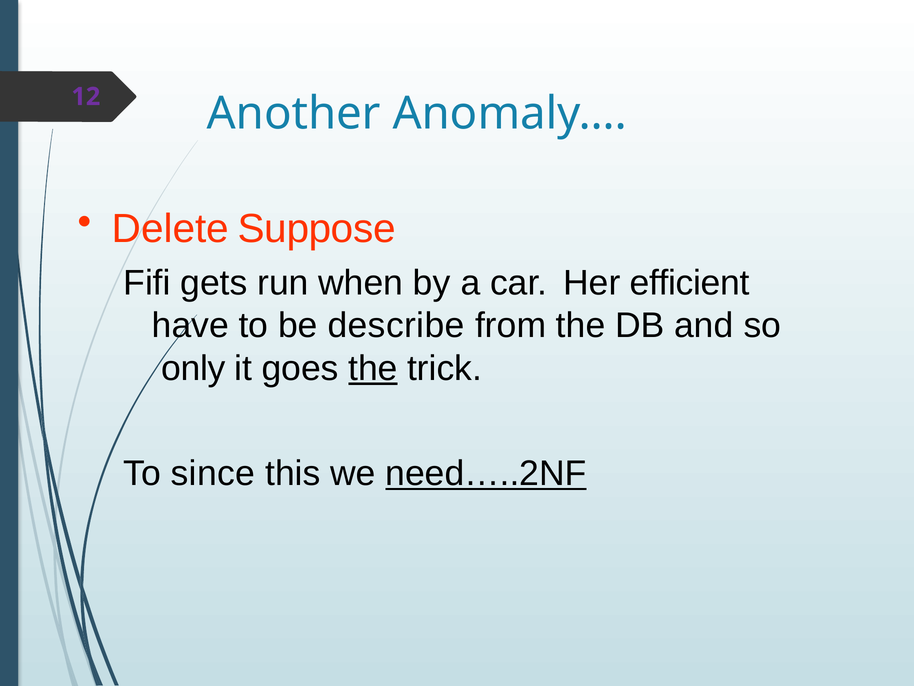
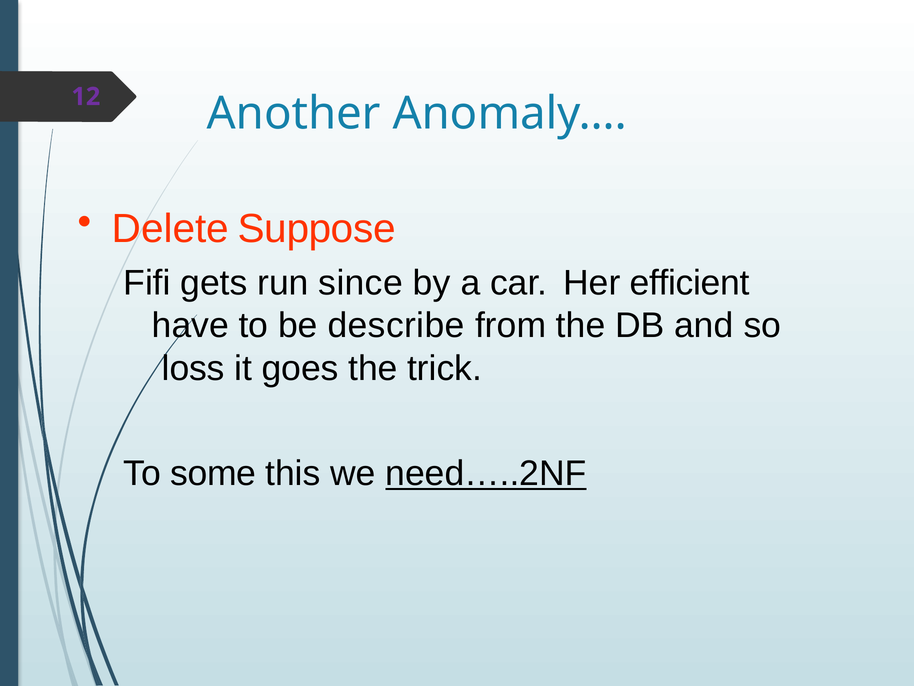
when: when -> since
only: only -> loss
the at (373, 368) underline: present -> none
since: since -> some
